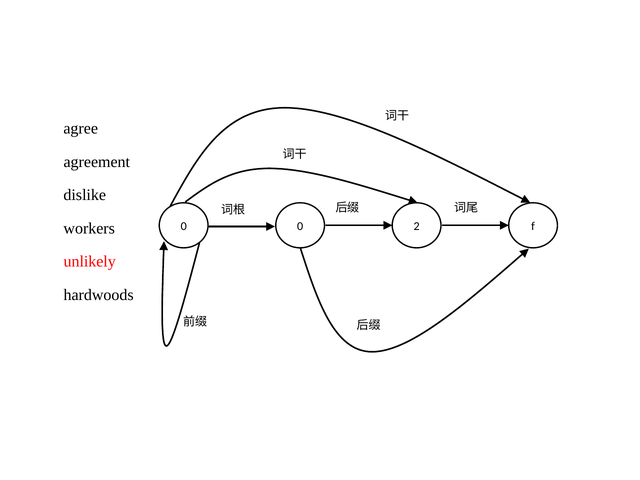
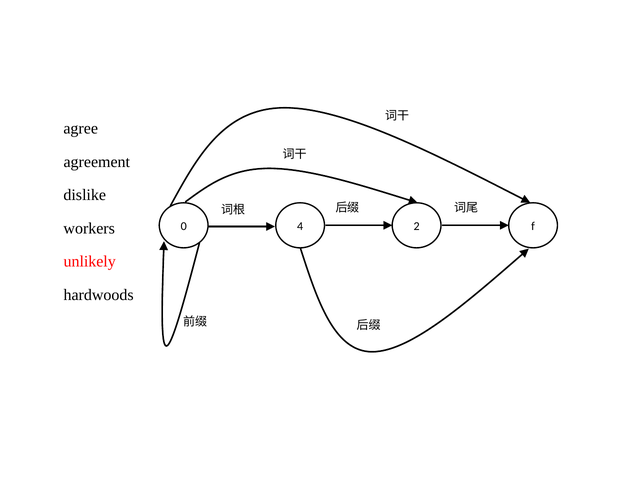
0 0: 0 -> 4
